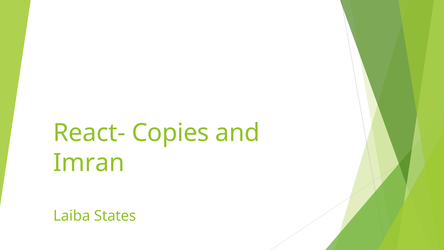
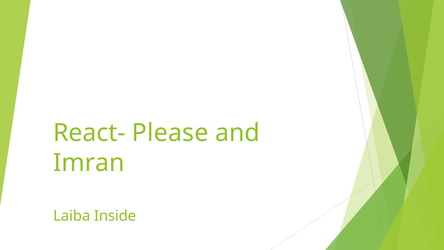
Copies: Copies -> Please
States: States -> Inside
